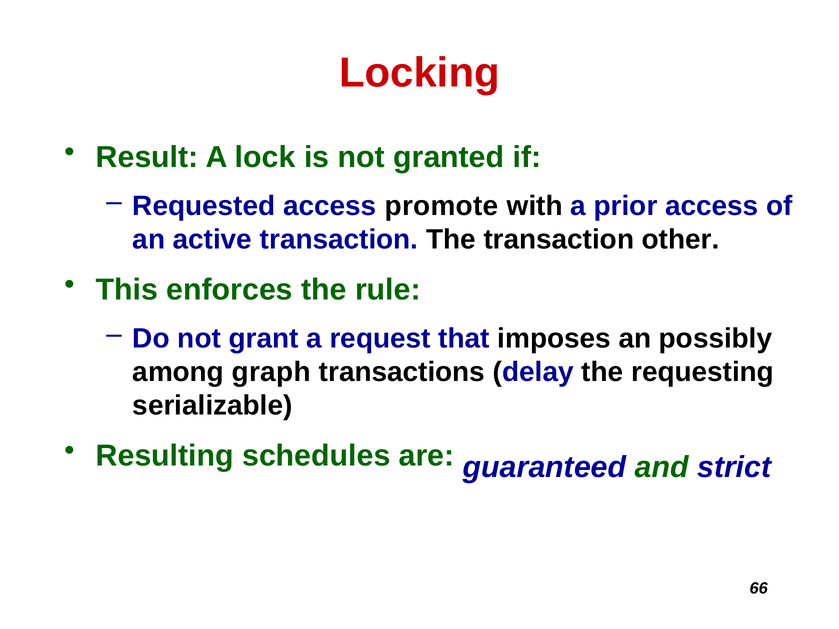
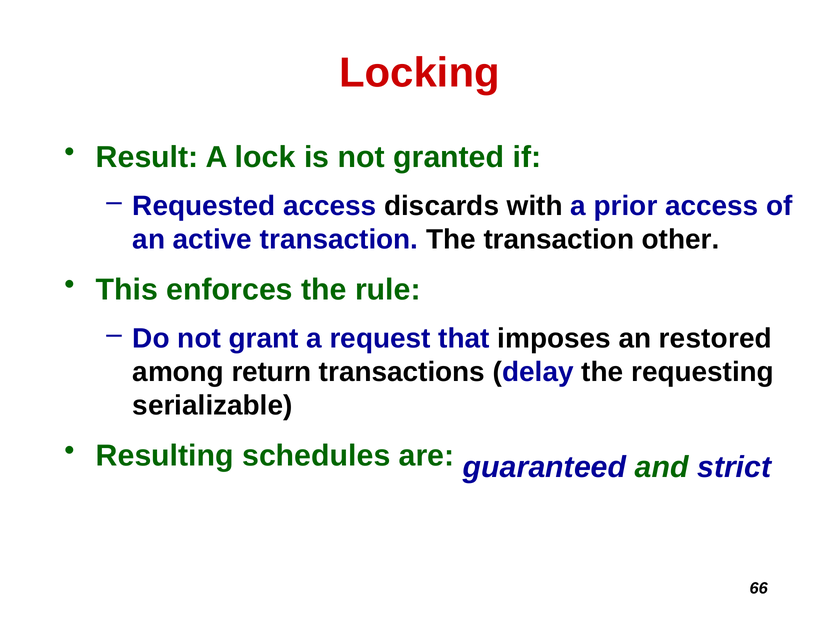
promote: promote -> discards
possibly: possibly -> restored
graph: graph -> return
